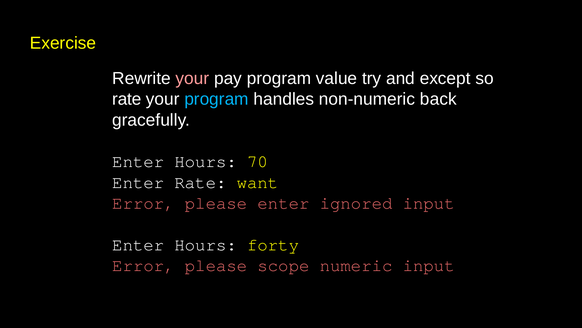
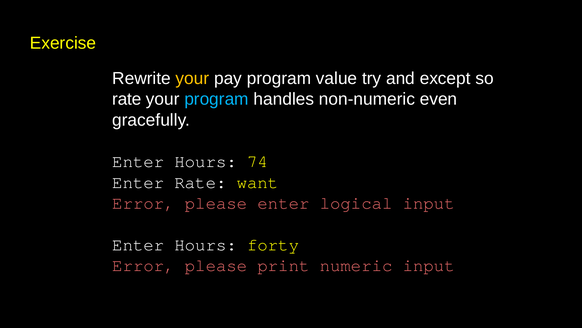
your at (192, 78) colour: pink -> yellow
back: back -> even
70: 70 -> 74
ignored: ignored -> logical
scope: scope -> print
